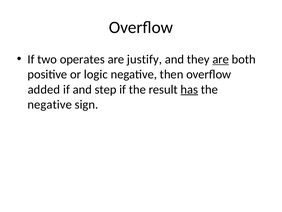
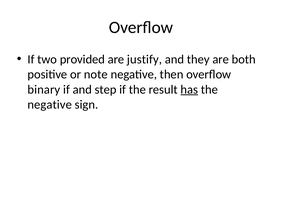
operates: operates -> provided
are at (221, 59) underline: present -> none
logic: logic -> note
added: added -> binary
